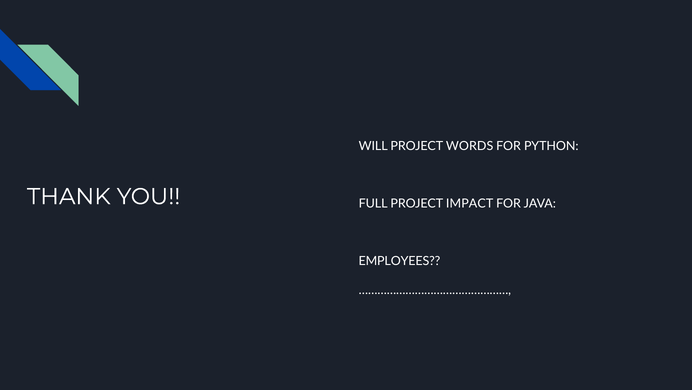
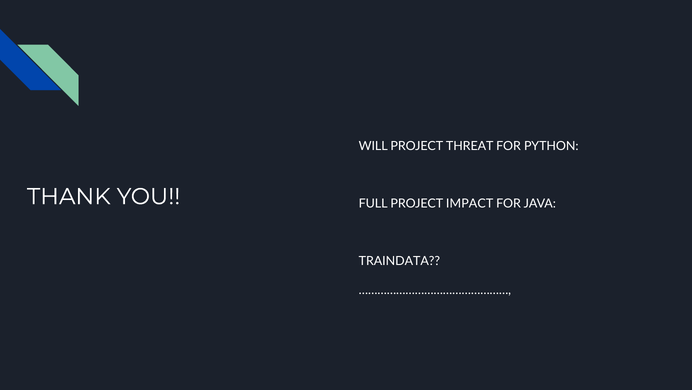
WORDS: WORDS -> THREAT
EMPLOYEES: EMPLOYEES -> TRAINDATA
